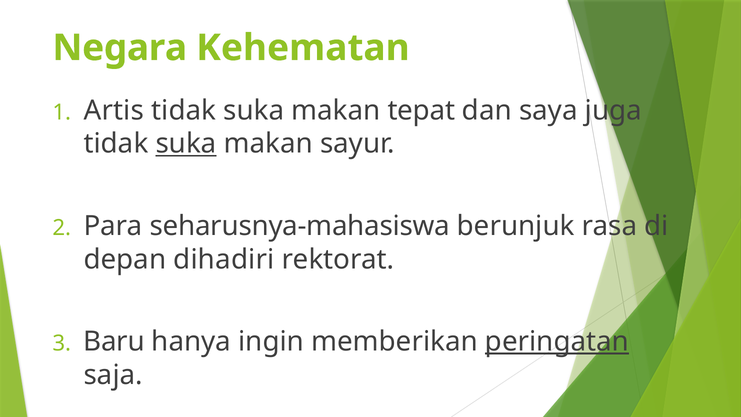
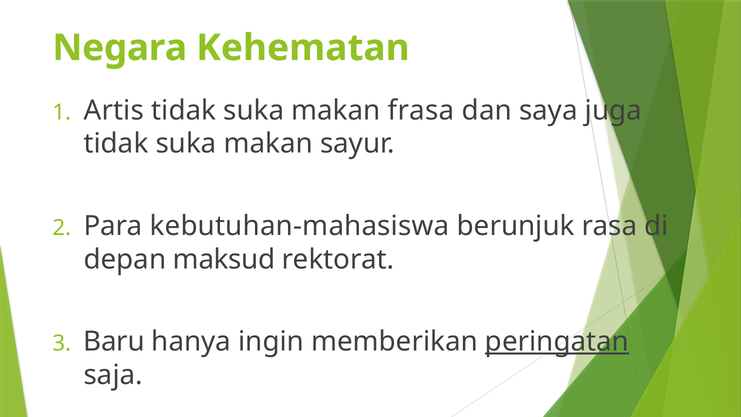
tepat: tepat -> frasa
suka at (186, 144) underline: present -> none
seharusnya-mahasiswa: seharusnya-mahasiswa -> kebutuhan-mahasiswa
dihadiri: dihadiri -> maksud
